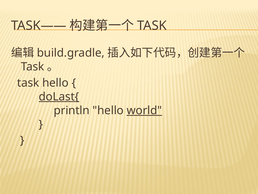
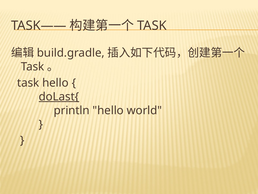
world underline: present -> none
